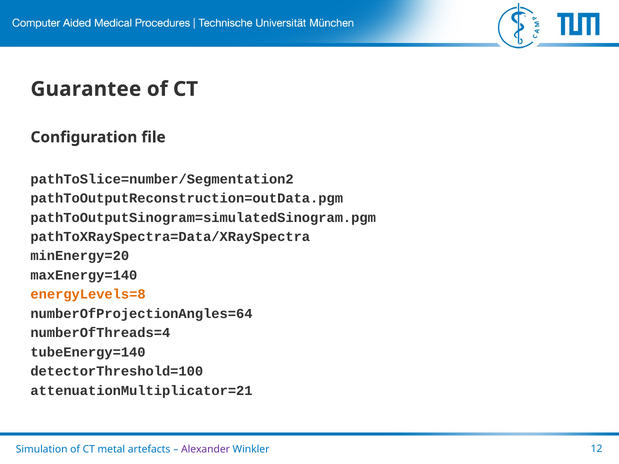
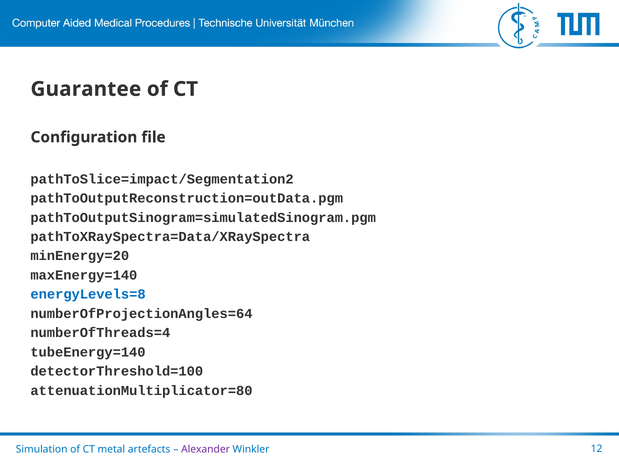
pathToSlice=number/Segmentation2: pathToSlice=number/Segmentation2 -> pathToSlice=impact/Segmentation2
energyLevels=8 colour: orange -> blue
attenuationMultiplicator=21: attenuationMultiplicator=21 -> attenuationMultiplicator=80
